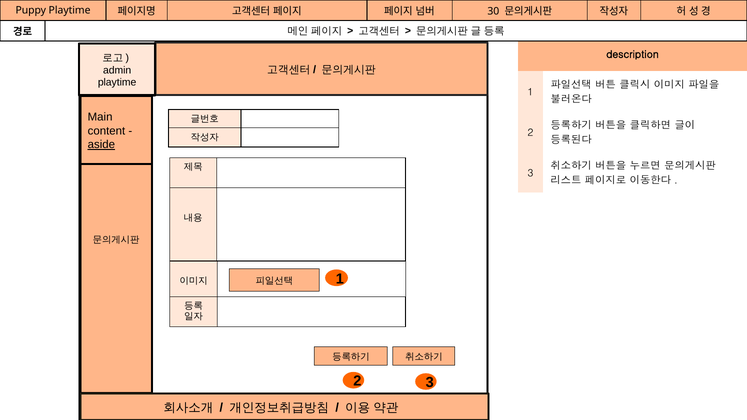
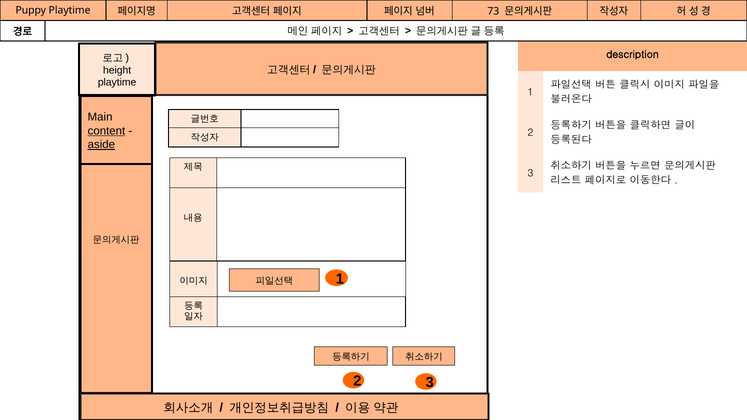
30: 30 -> 73
admin: admin -> height
content underline: none -> present
